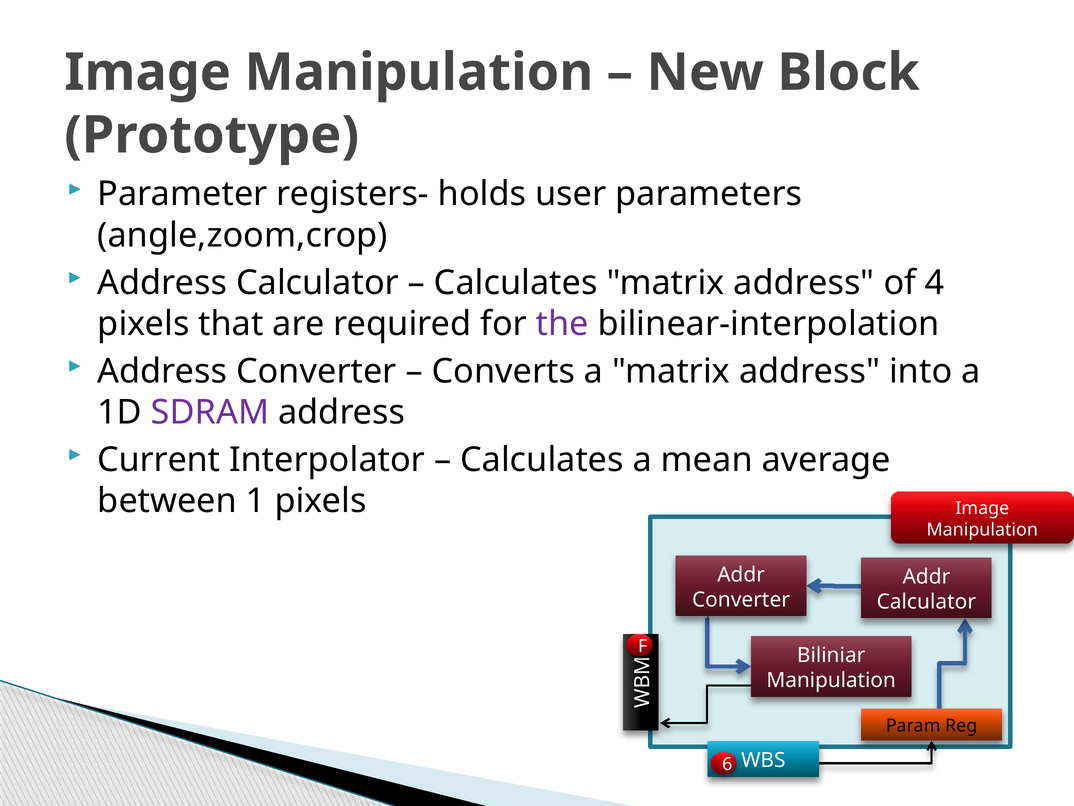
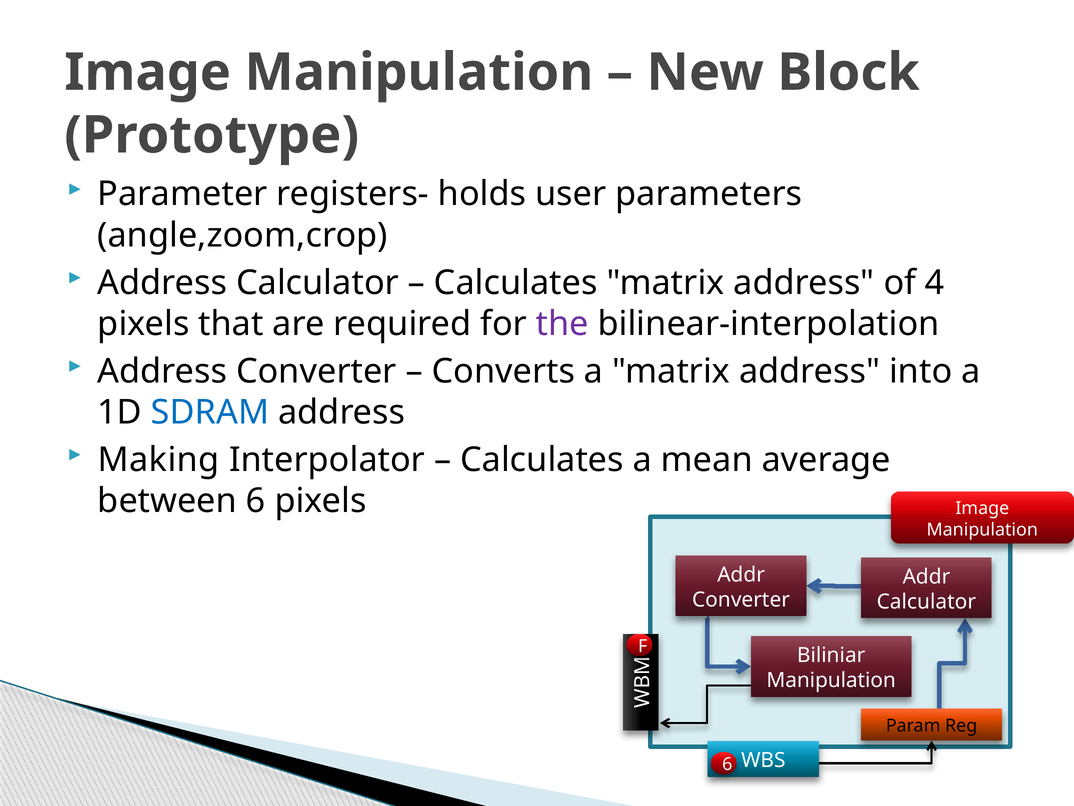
SDRAM colour: purple -> blue
Current: Current -> Making
between 1: 1 -> 6
